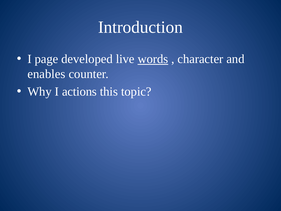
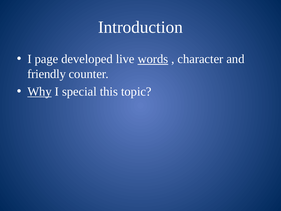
enables: enables -> friendly
Why underline: none -> present
actions: actions -> special
